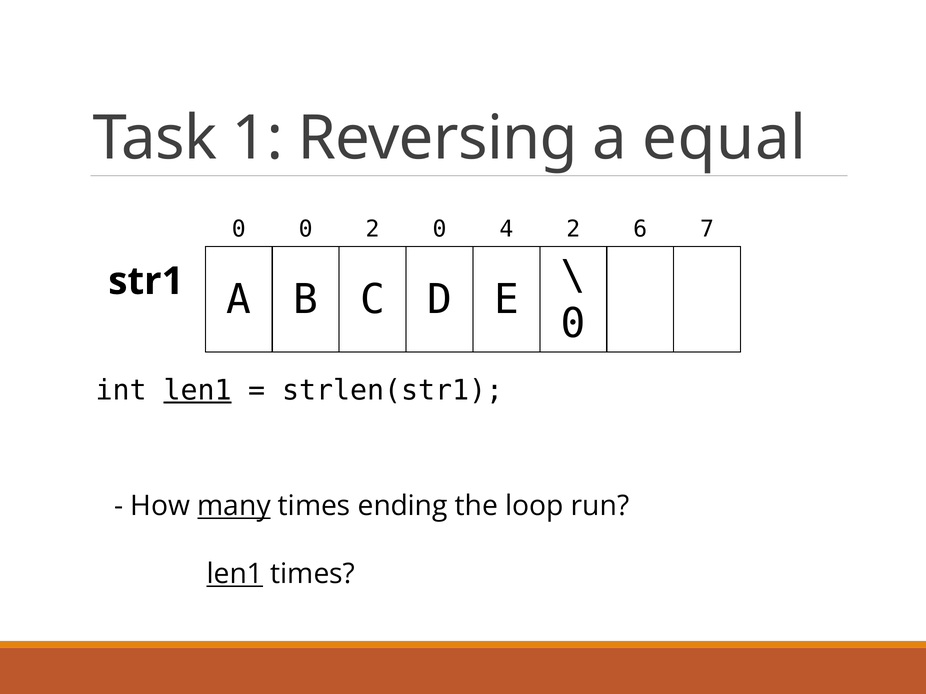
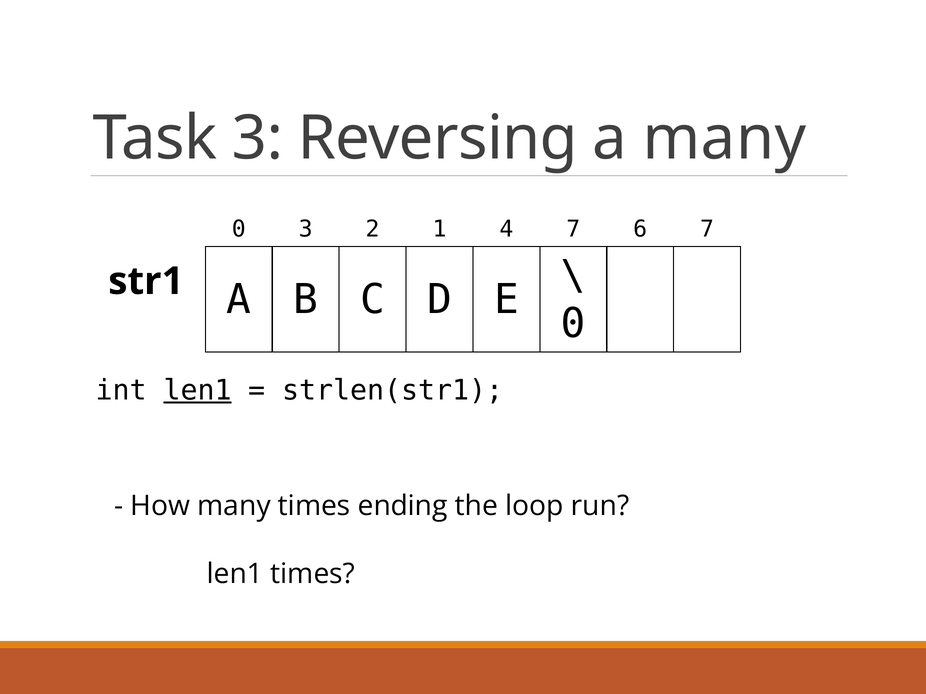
Task 1: 1 -> 3
a equal: equal -> many
0 0: 0 -> 3
2 0: 0 -> 1
4 2: 2 -> 7
many at (234, 507) underline: present -> none
len1 at (235, 574) underline: present -> none
